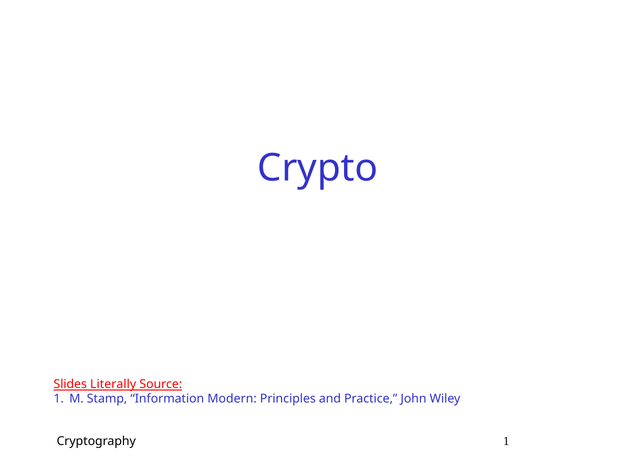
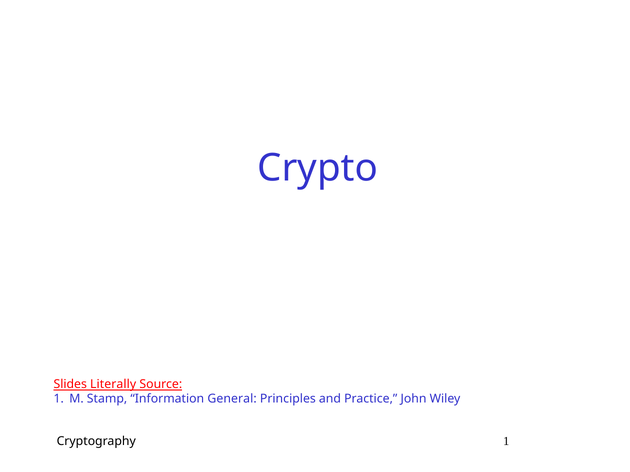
Modern: Modern -> General
